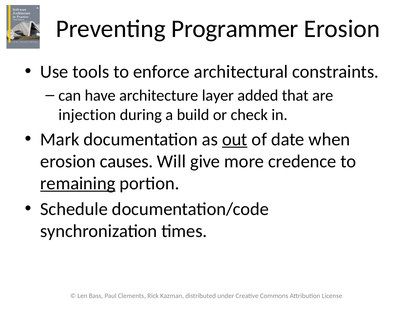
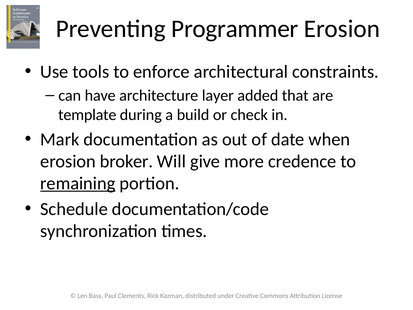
injection: injection -> template
out underline: present -> none
causes: causes -> broker
